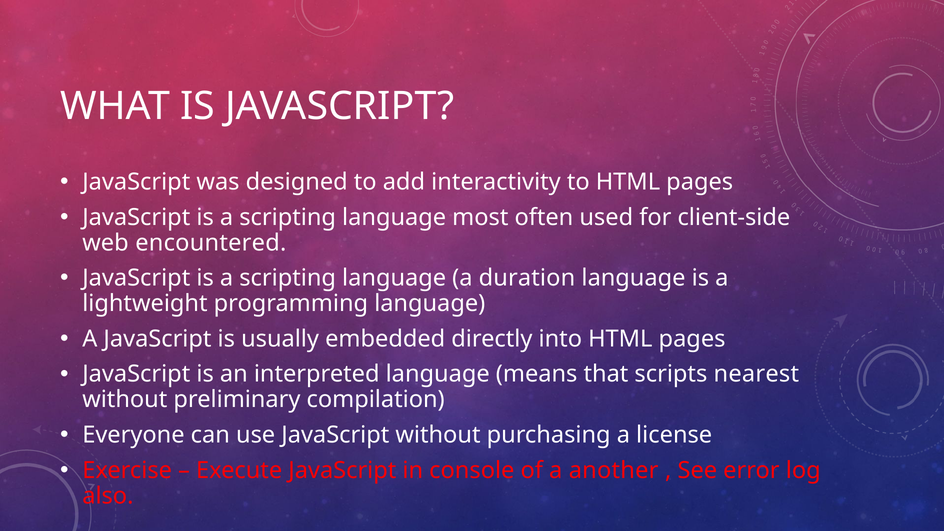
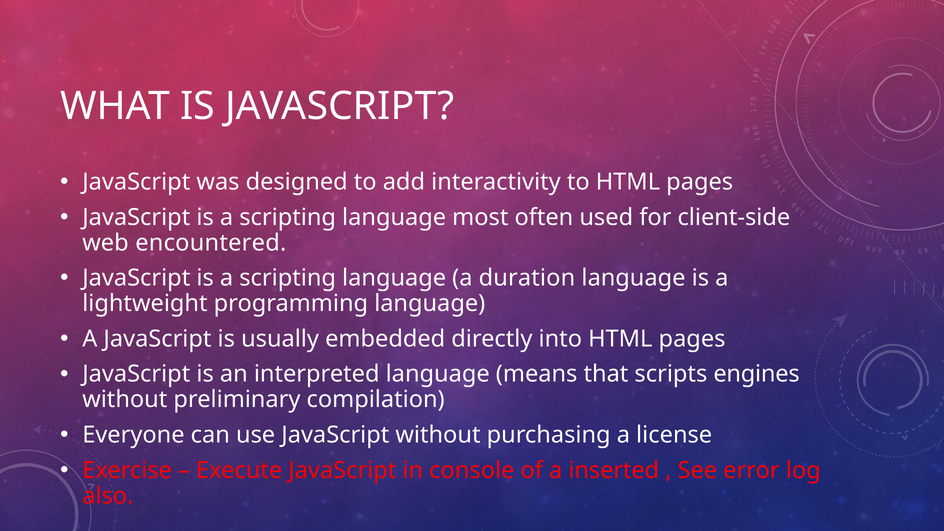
nearest: nearest -> engines
another: another -> inserted
